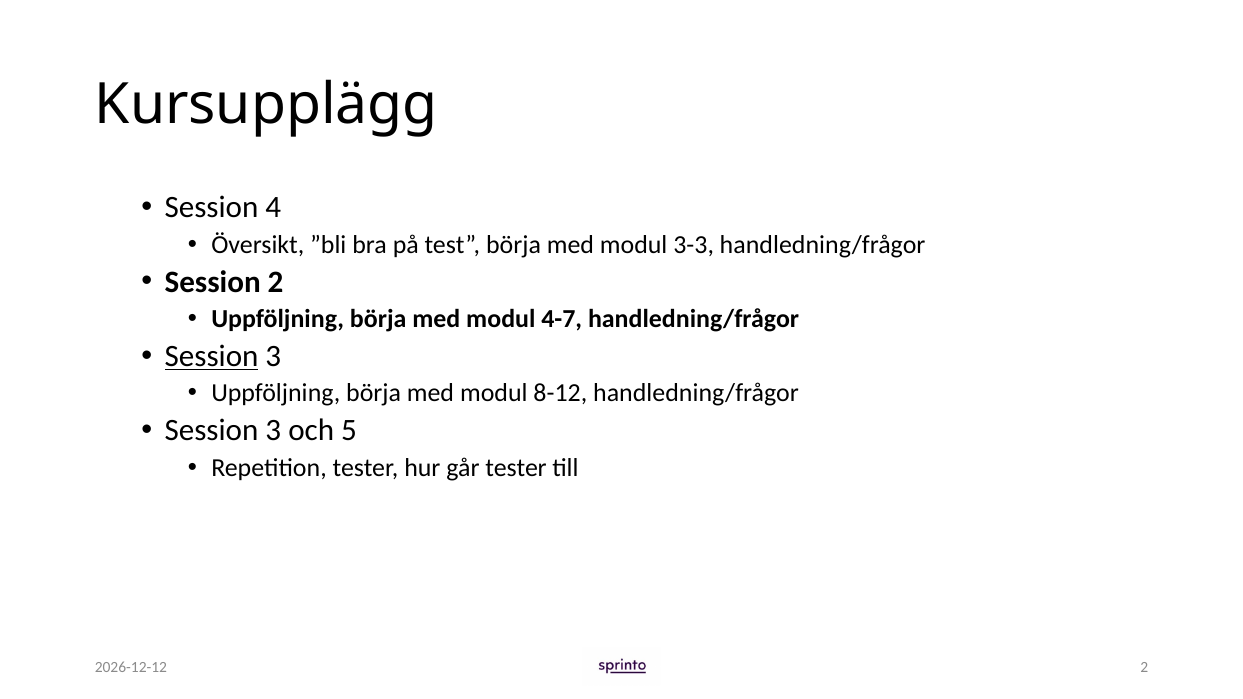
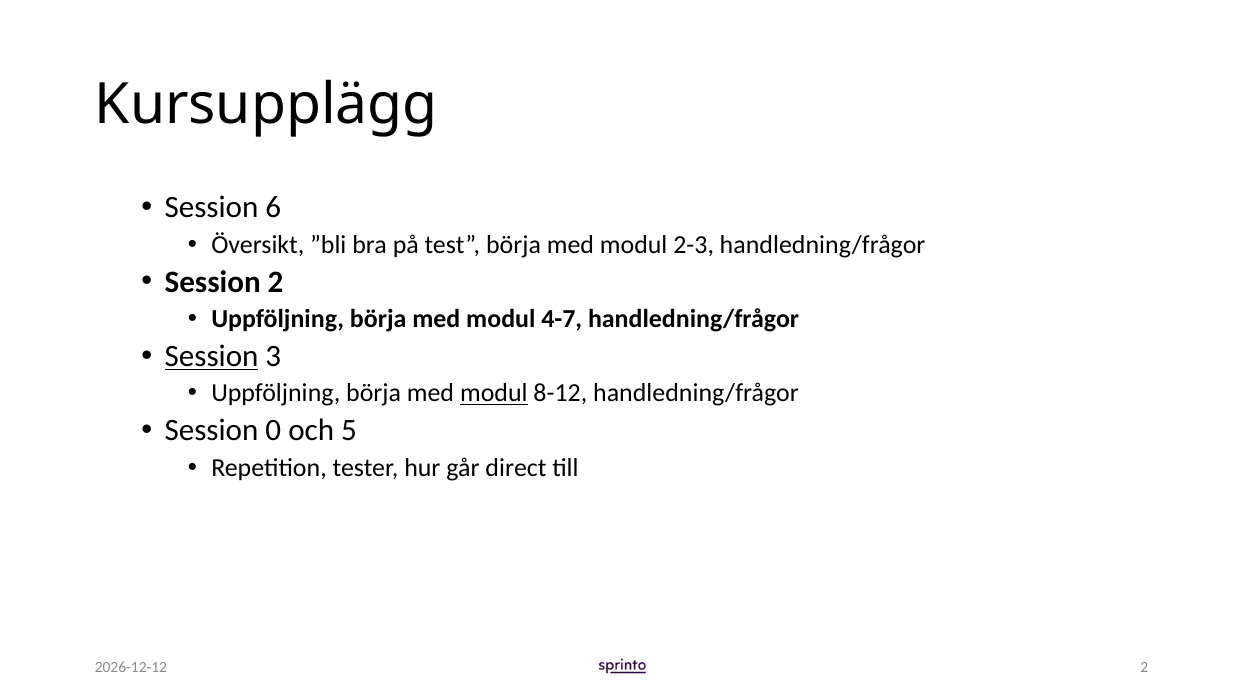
4: 4 -> 6
3-3: 3-3 -> 2-3
modul at (494, 393) underline: none -> present
3 at (273, 431): 3 -> 0
går tester: tester -> direct
